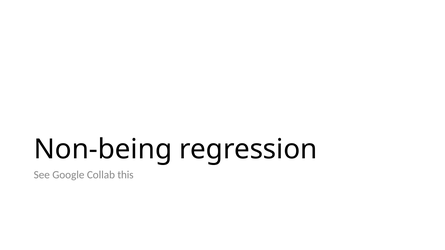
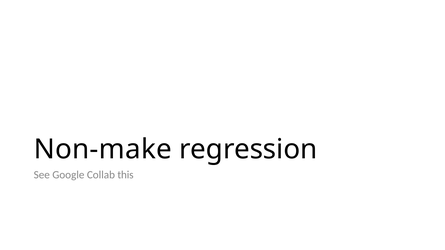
Non-being: Non-being -> Non-make
